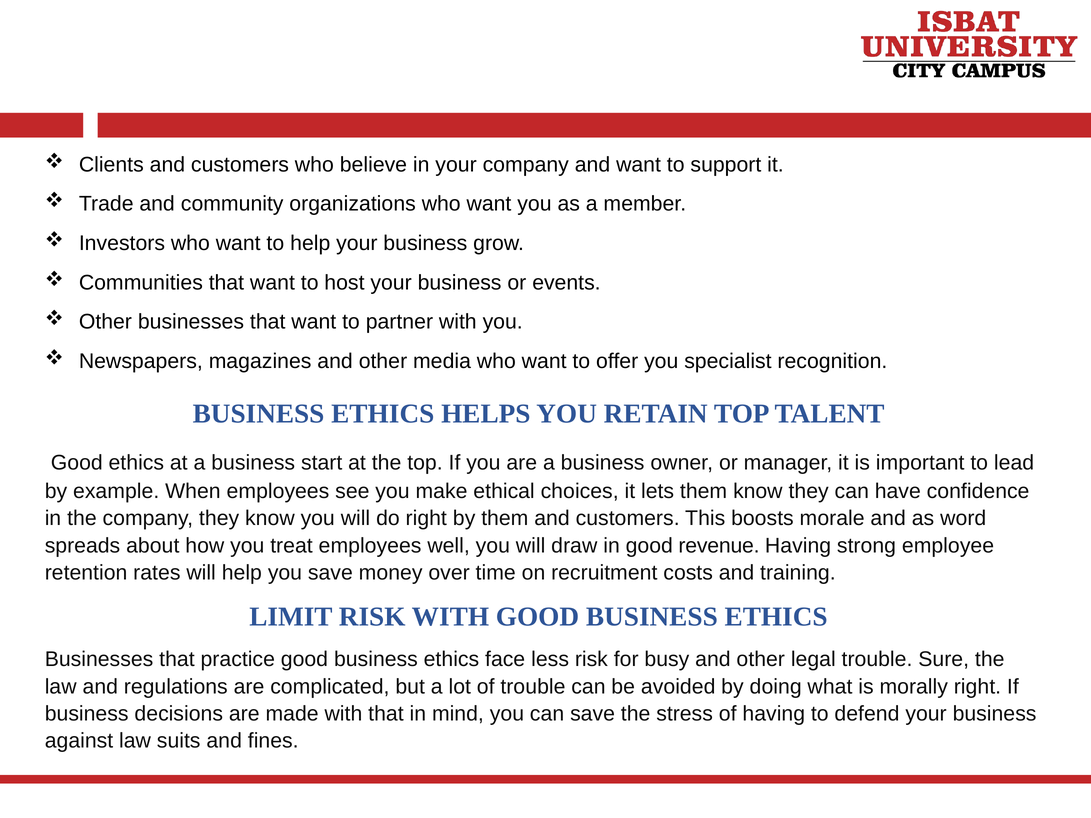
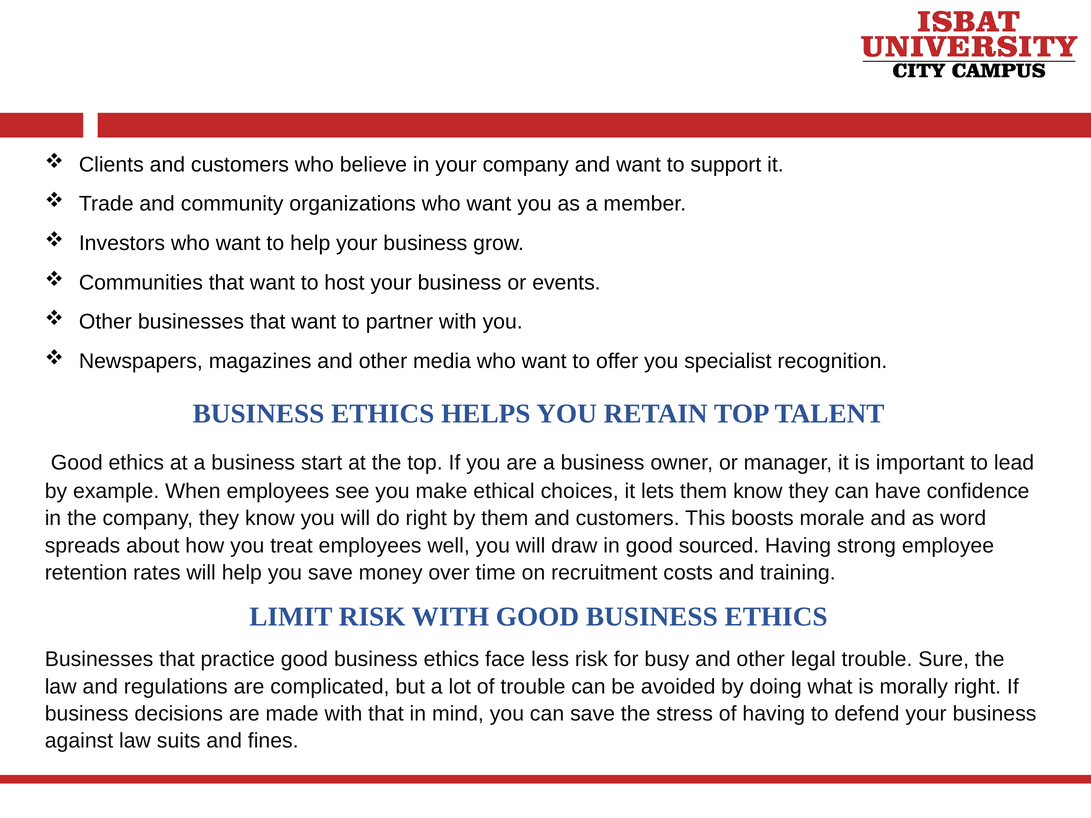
revenue: revenue -> sourced
